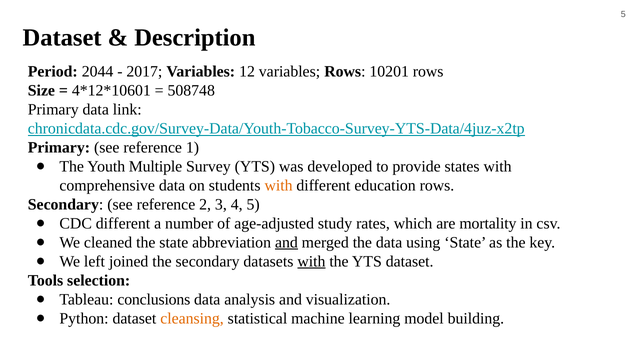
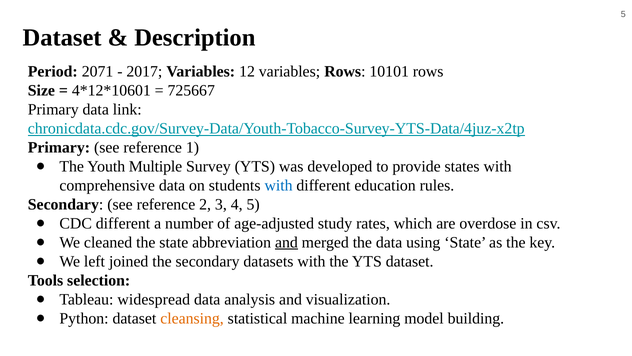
2044: 2044 -> 2071
10201: 10201 -> 10101
508748: 508748 -> 725667
with at (279, 185) colour: orange -> blue
education rows: rows -> rules
mortality: mortality -> overdose
with at (311, 261) underline: present -> none
conclusions: conclusions -> widespread
